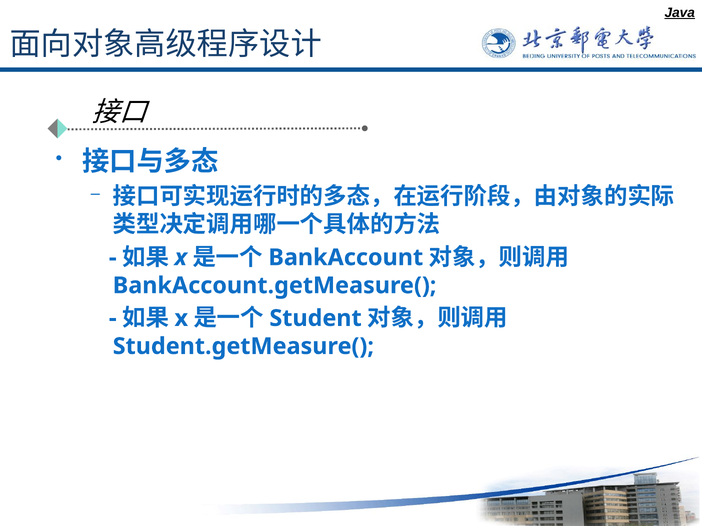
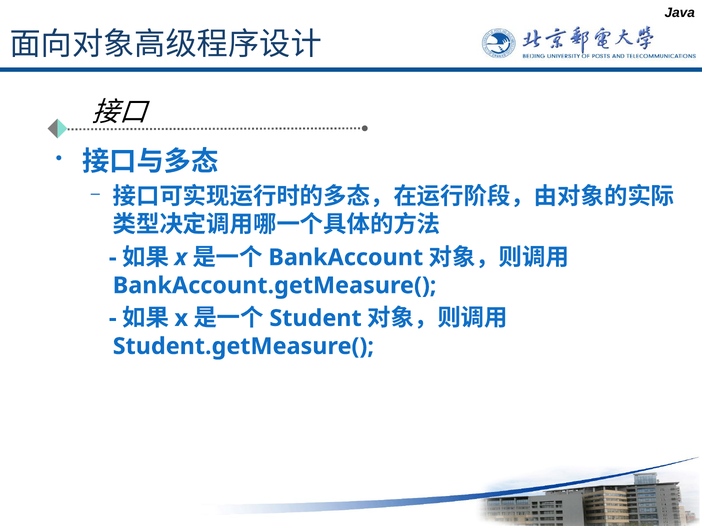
Java underline: present -> none
